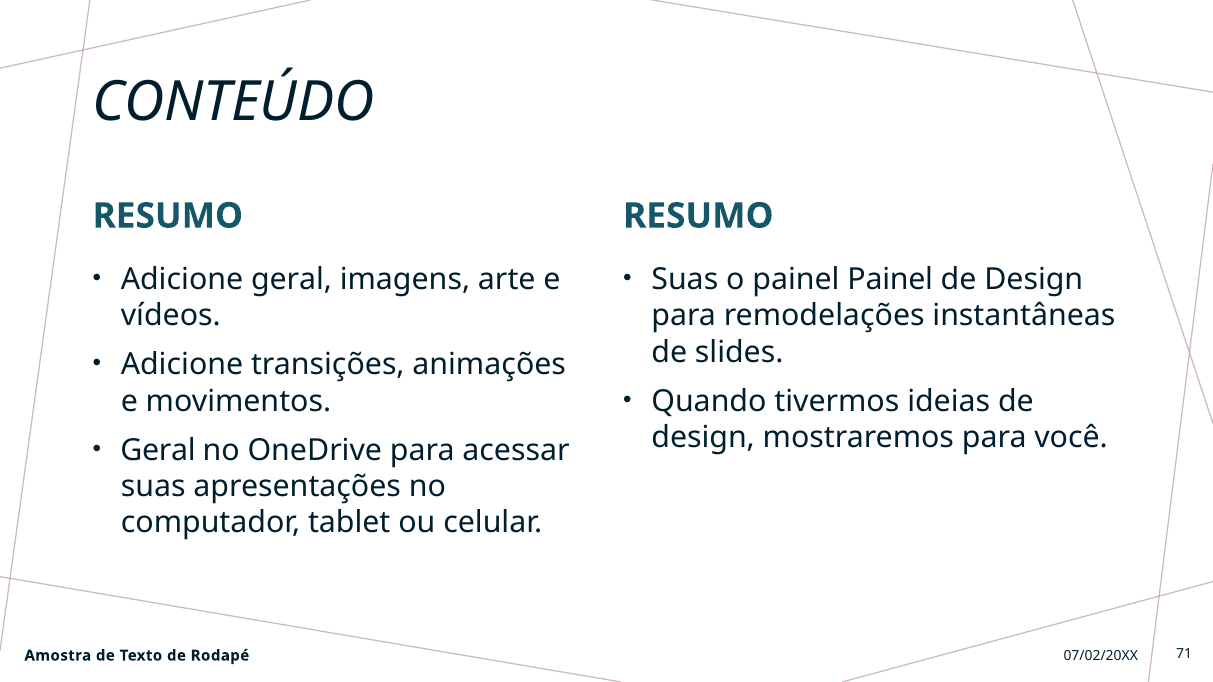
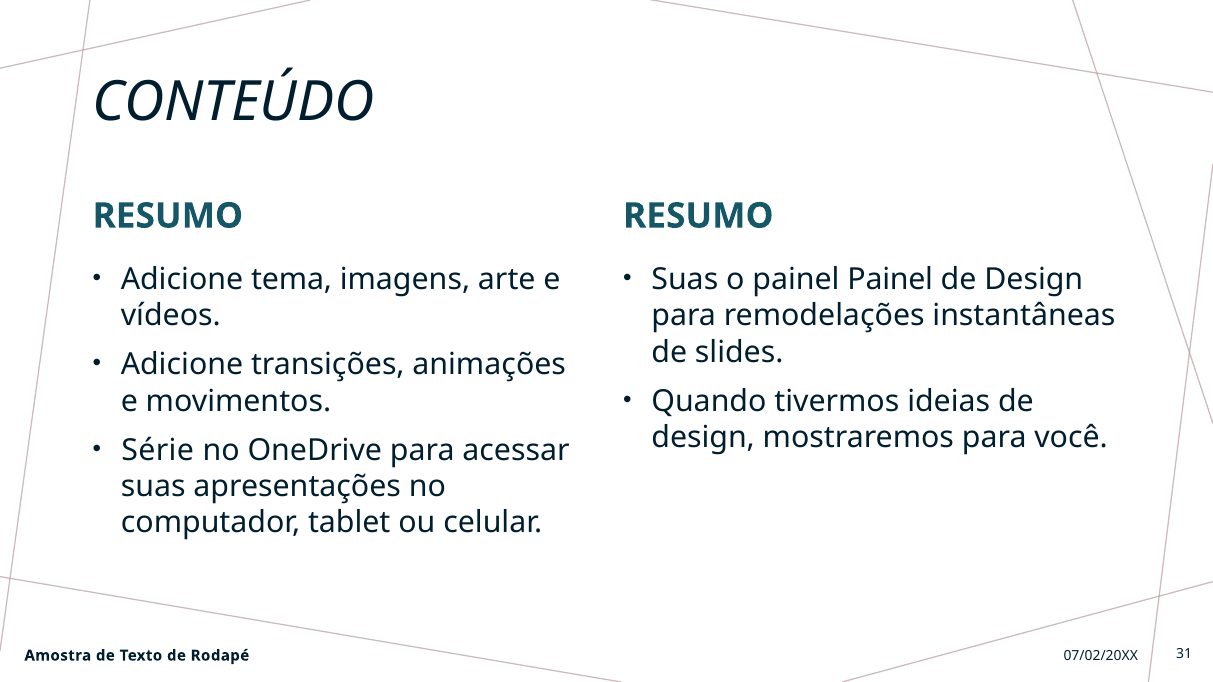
Adicione geral: geral -> tema
Geral at (158, 450): Geral -> Série
71: 71 -> 31
